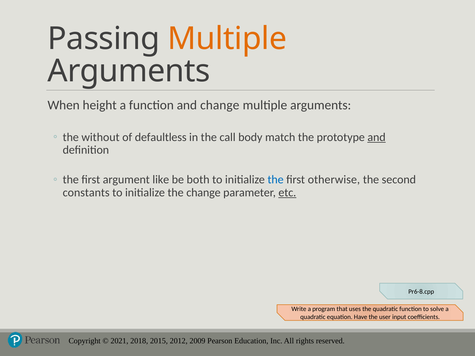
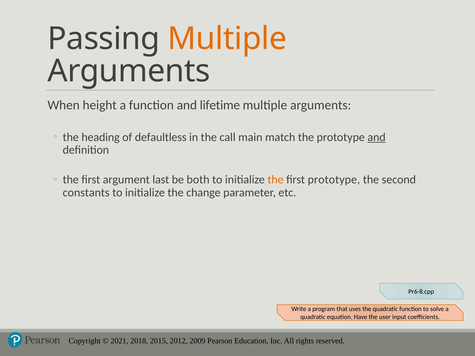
and change: change -> lifetime
without: without -> heading
body: body -> main
like: like -> last
the at (276, 180) colour: blue -> orange
first otherwise: otherwise -> prototype
etc underline: present -> none
